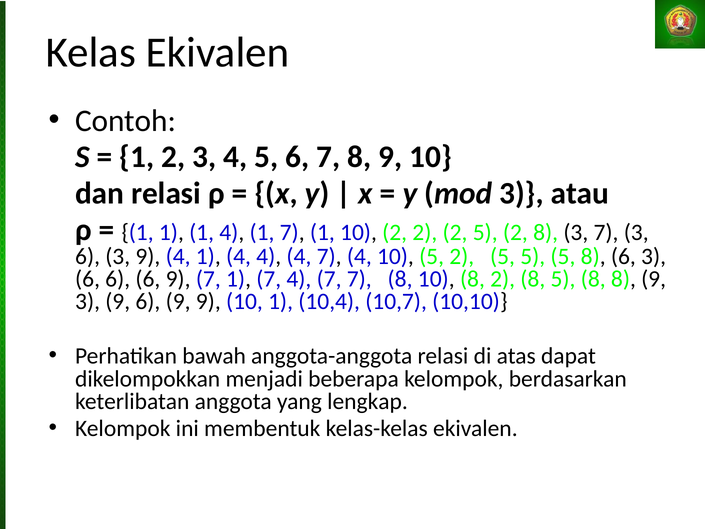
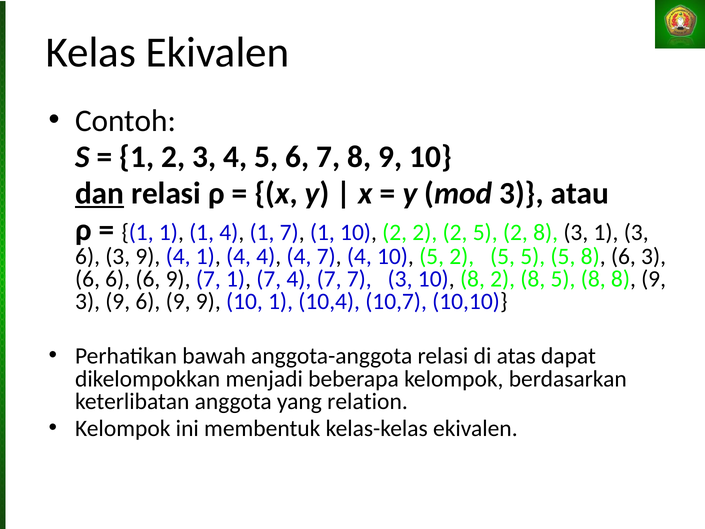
dan underline: none -> present
3 7: 7 -> 1
7 7 8: 8 -> 3
lengkap: lengkap -> relation
